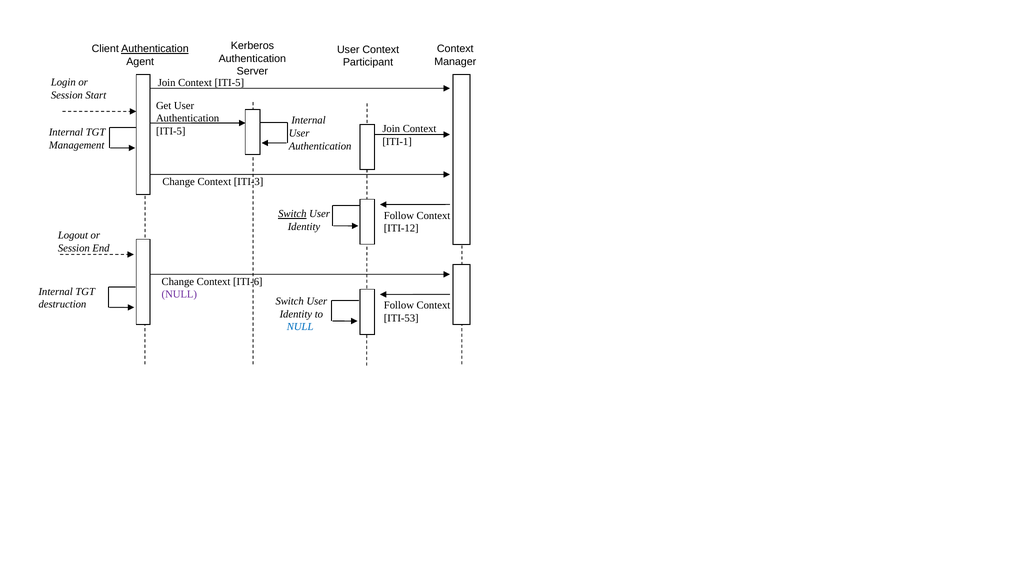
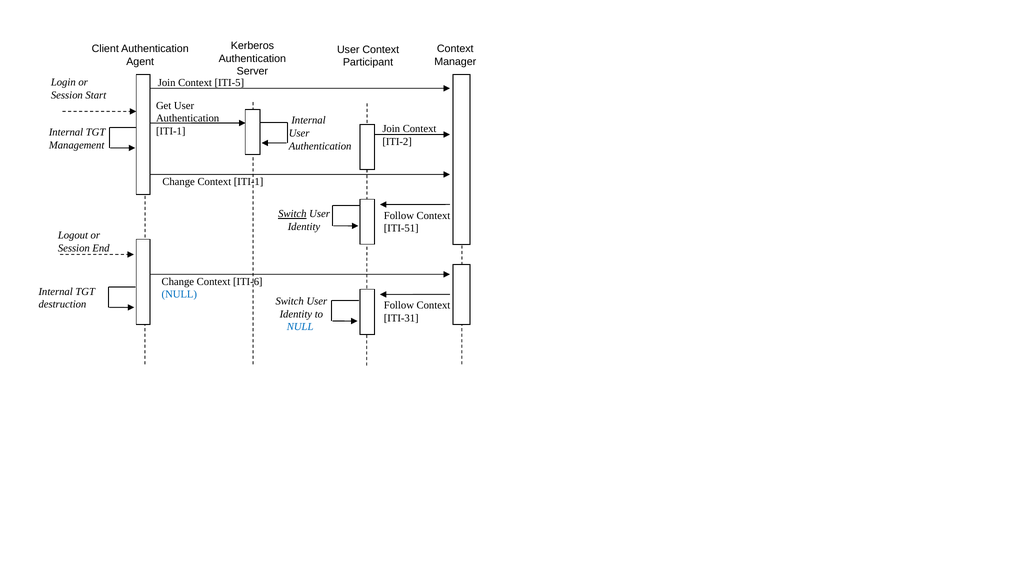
Authentication at (155, 49) underline: present -> none
ITI-5 at (171, 131): ITI-5 -> ITI-1
ITI-1: ITI-1 -> ITI-2
Context ITI-3: ITI-3 -> ITI-1
ITI-12: ITI-12 -> ITI-51
NULL at (179, 294) colour: purple -> blue
ITI-53: ITI-53 -> ITI-31
